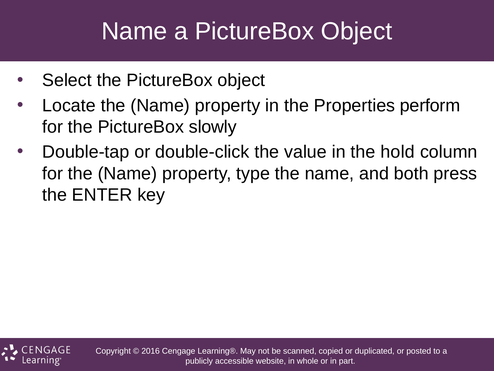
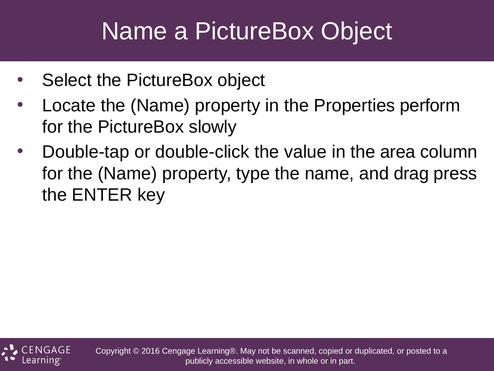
hold: hold -> area
both: both -> drag
